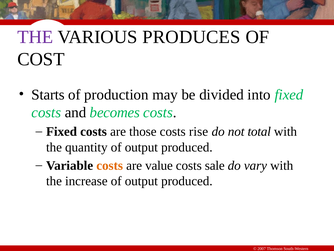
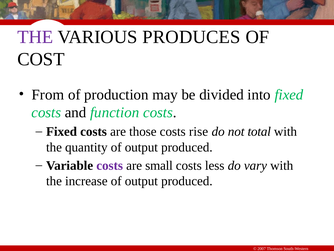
Starts: Starts -> From
becomes: becomes -> function
costs at (110, 165) colour: orange -> purple
value: value -> small
sale: sale -> less
